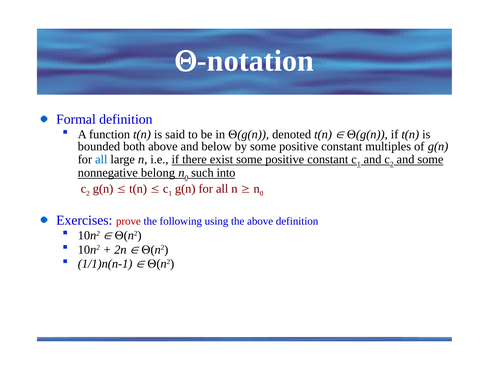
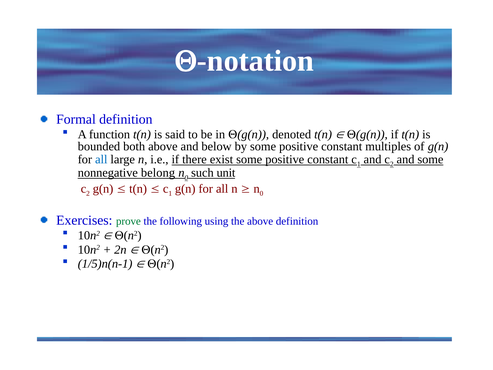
into: into -> unit
prove colour: red -> green
1/1)n(n-1: 1/1)n(n-1 -> 1/5)n(n-1
